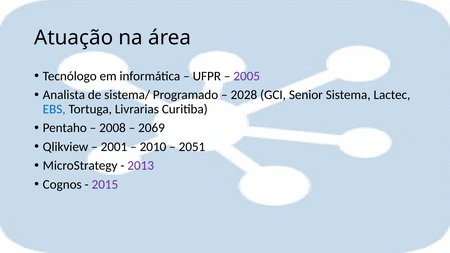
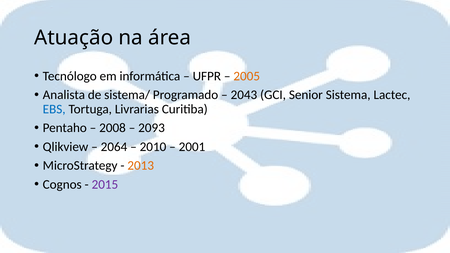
2005 colour: purple -> orange
2028: 2028 -> 2043
2069: 2069 -> 2093
2001: 2001 -> 2064
2051: 2051 -> 2001
2013 colour: purple -> orange
